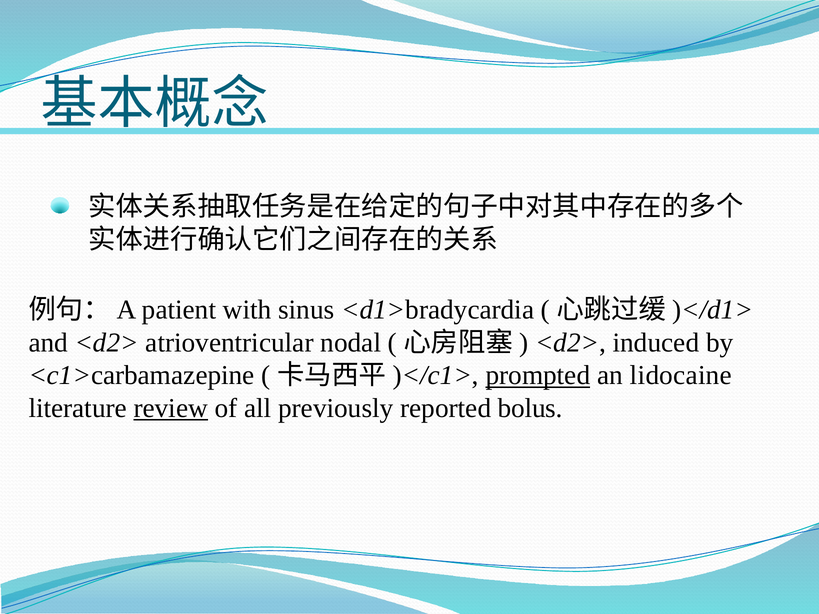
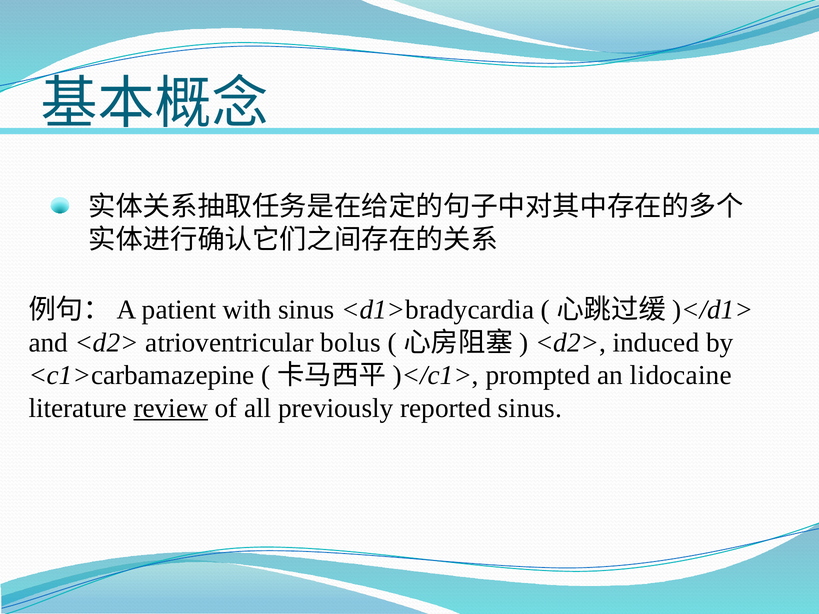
nodal: nodal -> bolus
prompted underline: present -> none
reported bolus: bolus -> sinus
